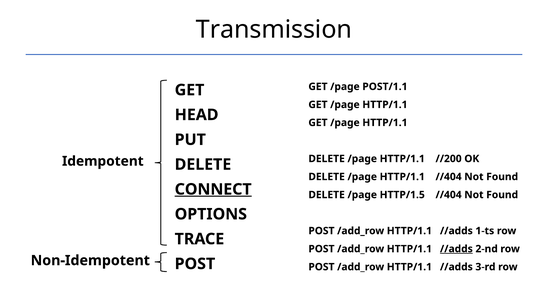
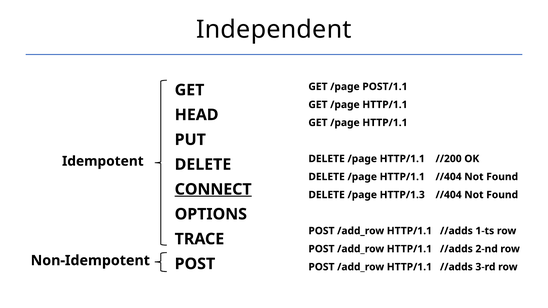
Transmission: Transmission -> Independent
HTTP/1.5: HTTP/1.5 -> HTTP/1.3
//adds at (456, 249) underline: present -> none
